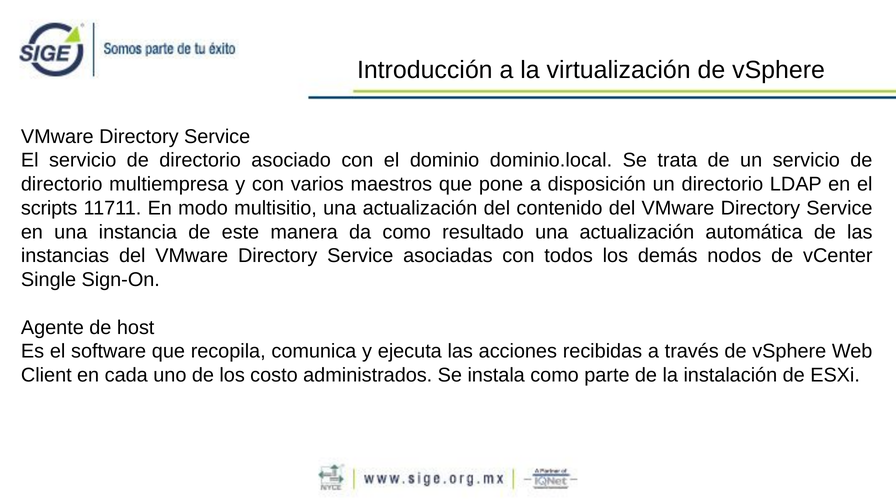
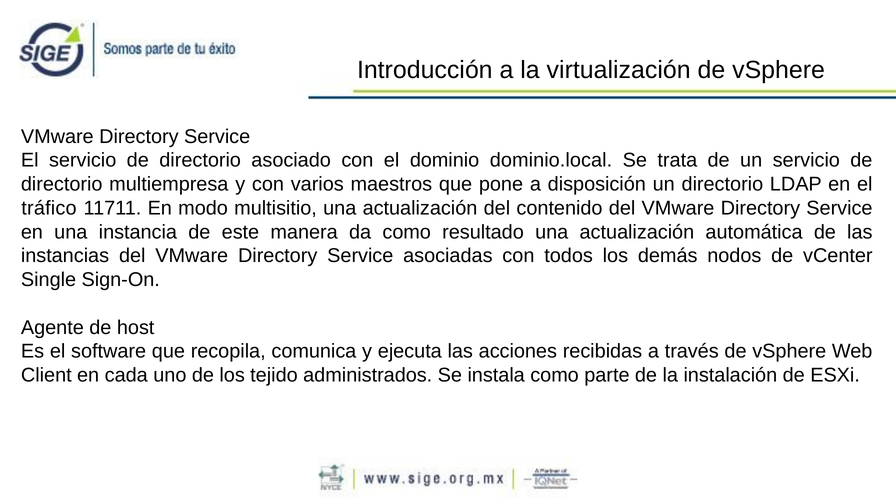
scripts: scripts -> tráfico
costo: costo -> tejido
